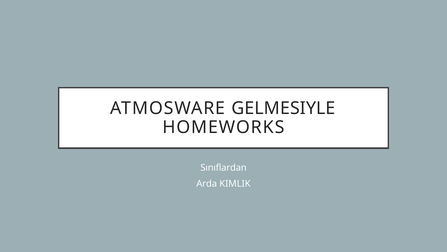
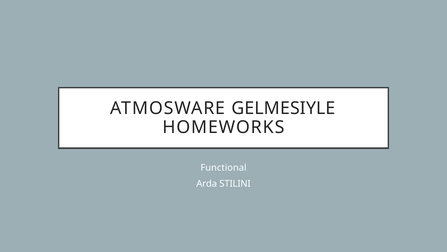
Sınıflardan: Sınıflardan -> Functional
KIMLIK: KIMLIK -> STILINI
